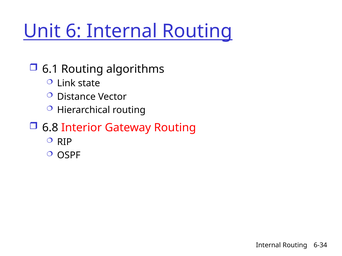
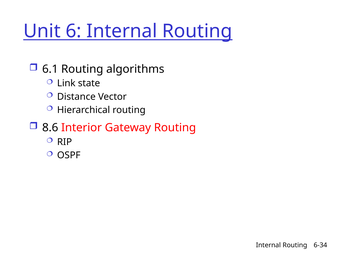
6.8: 6.8 -> 8.6
